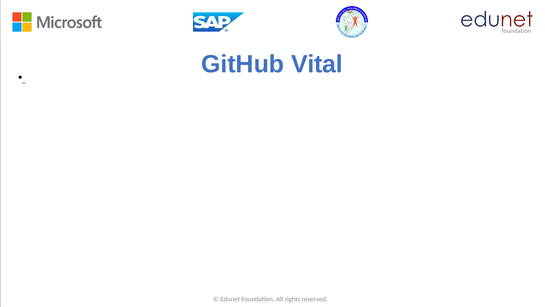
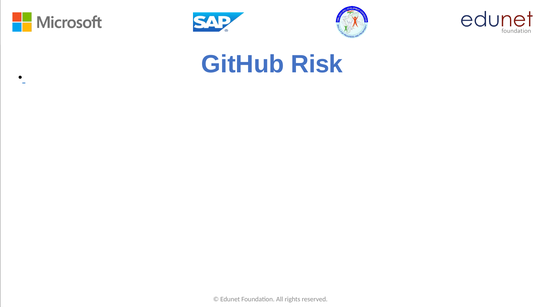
Vital: Vital -> Risk
